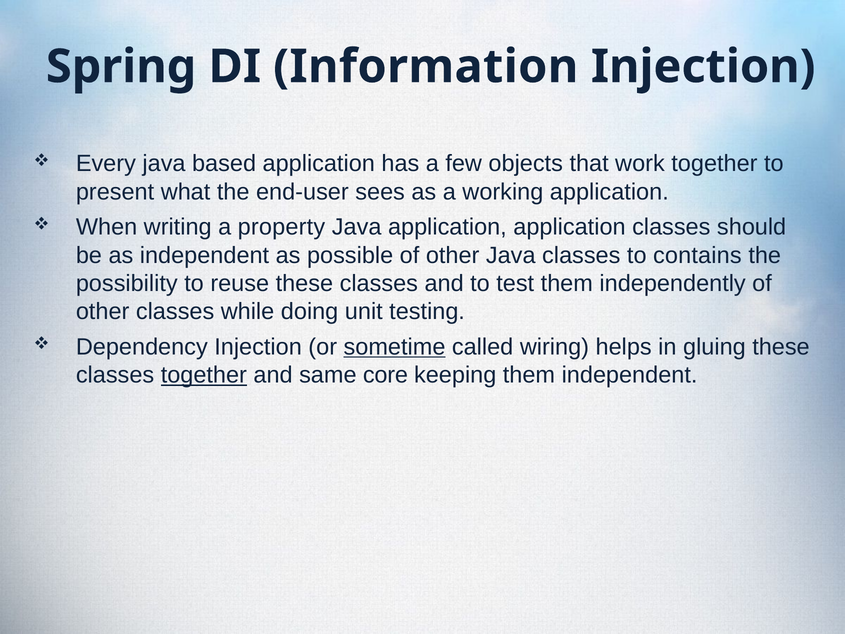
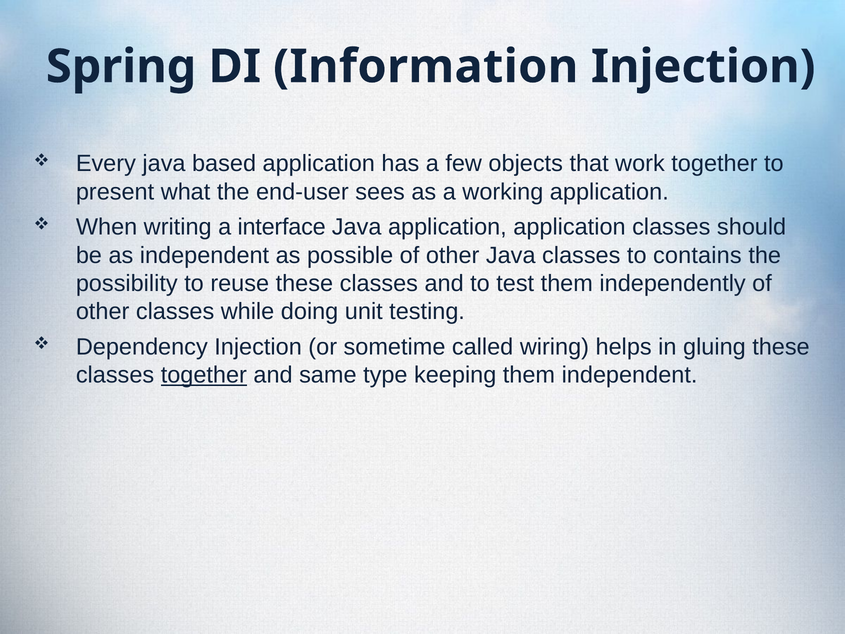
property: property -> interface
sometime underline: present -> none
core: core -> type
